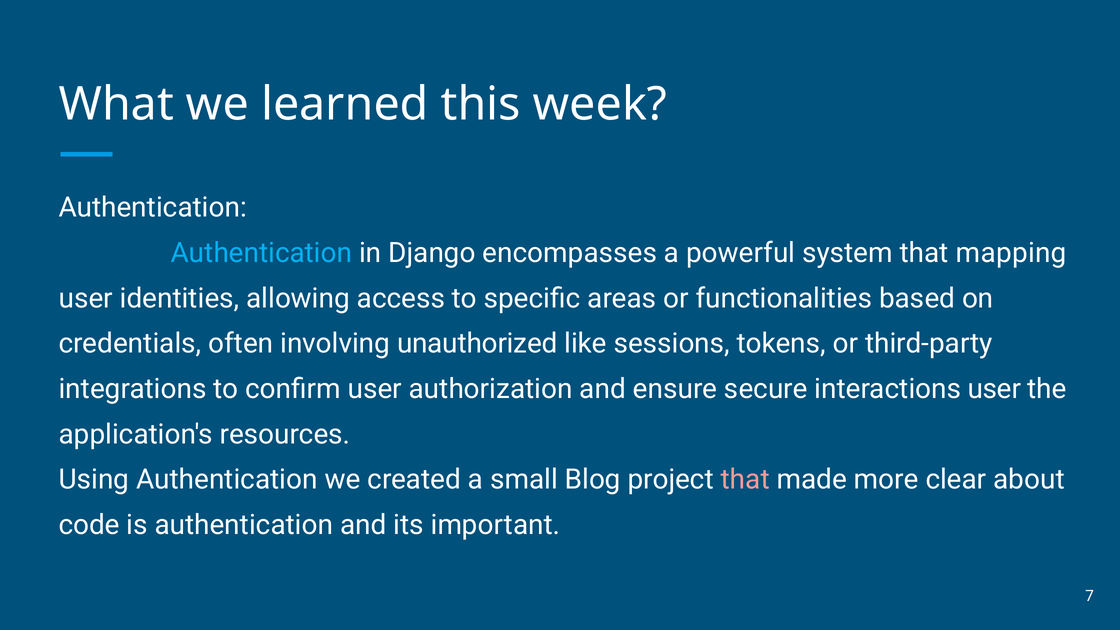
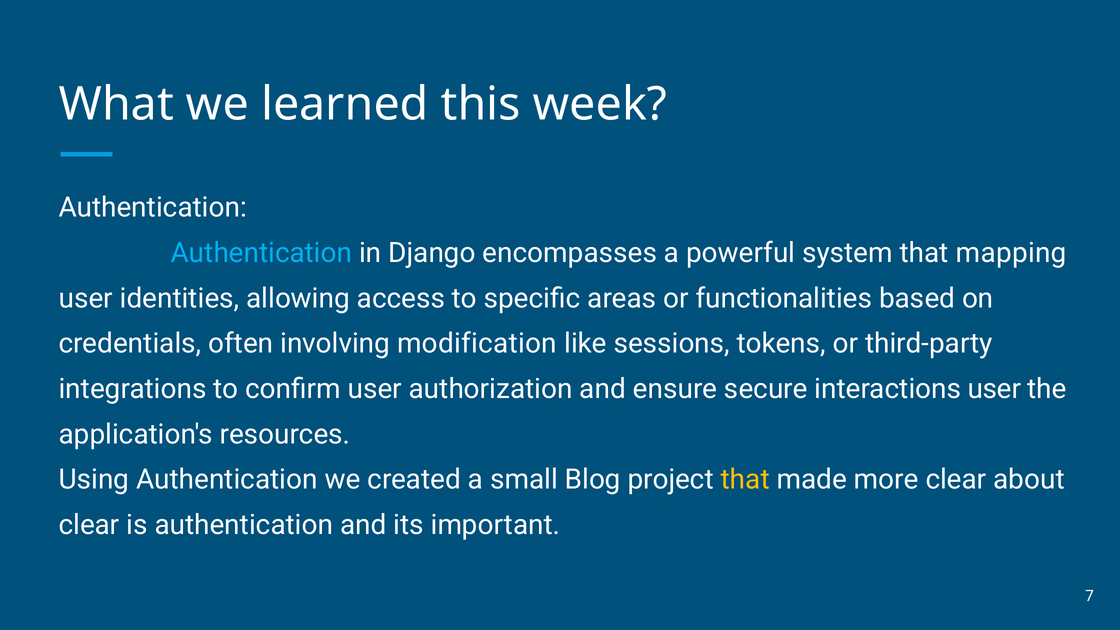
unauthorized: unauthorized -> modification
that at (745, 480) colour: pink -> yellow
code at (89, 525): code -> clear
